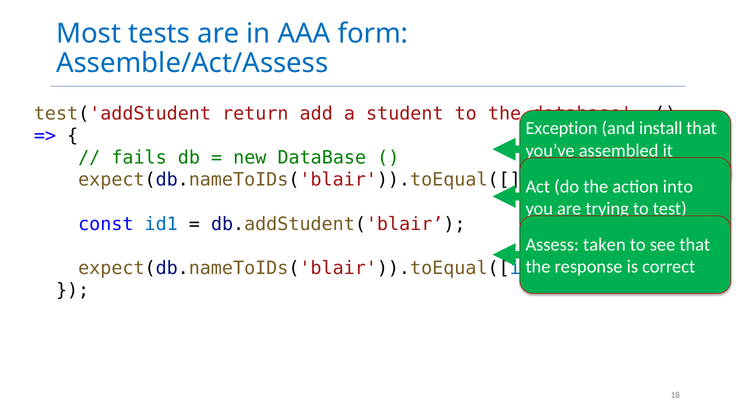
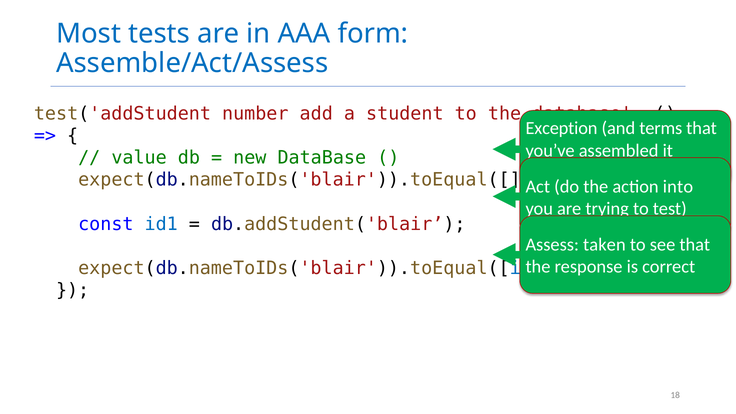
return: return -> number
install: install -> terms
fails: fails -> value
